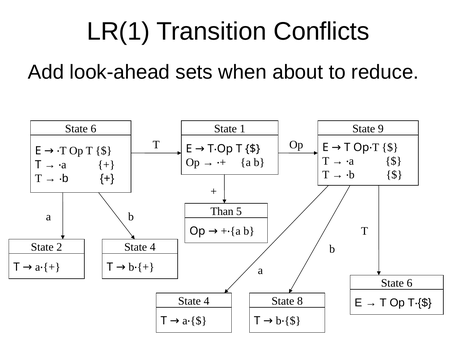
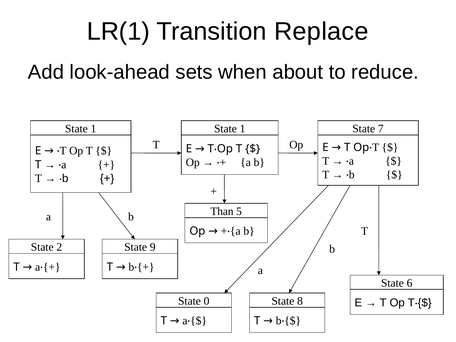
Conflicts: Conflicts -> Replace
6 at (94, 129): 6 -> 1
9: 9 -> 7
4 at (153, 247): 4 -> 9
4 at (207, 301): 4 -> 0
